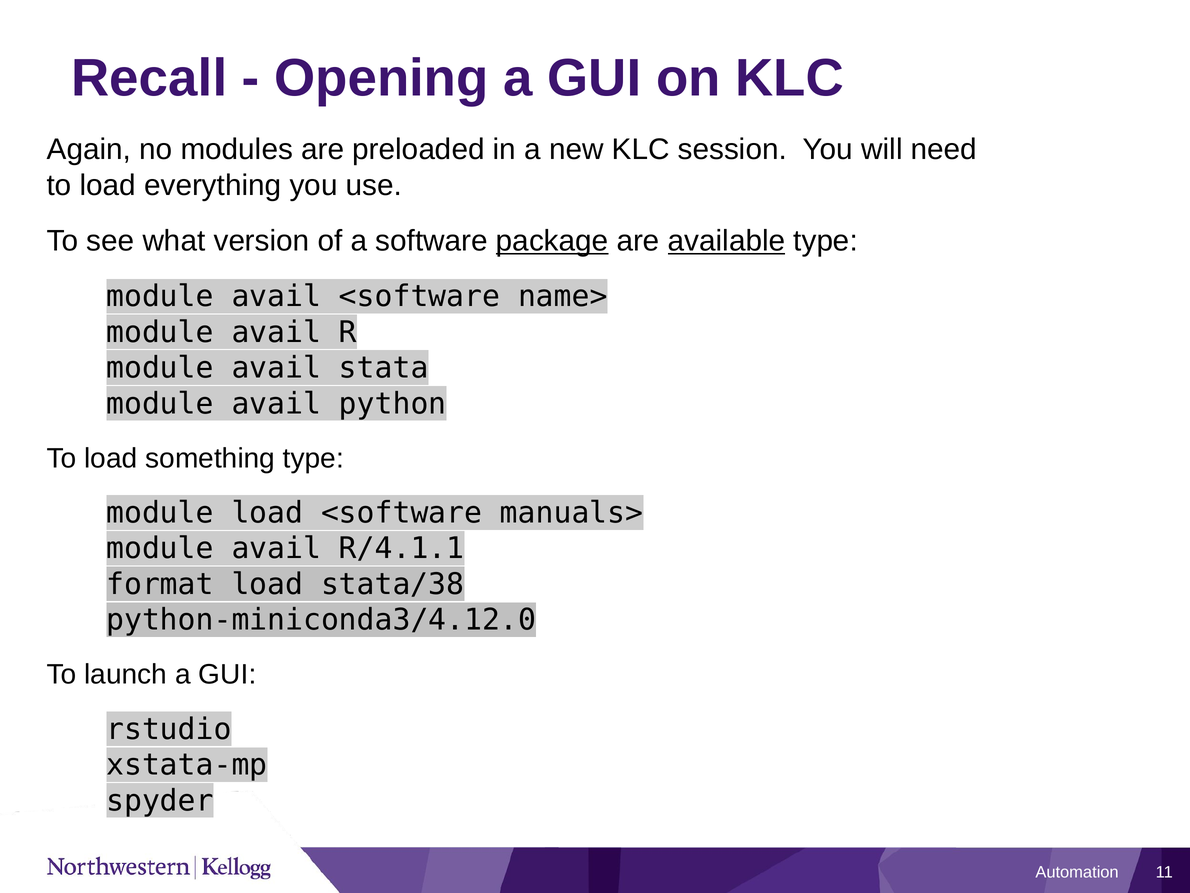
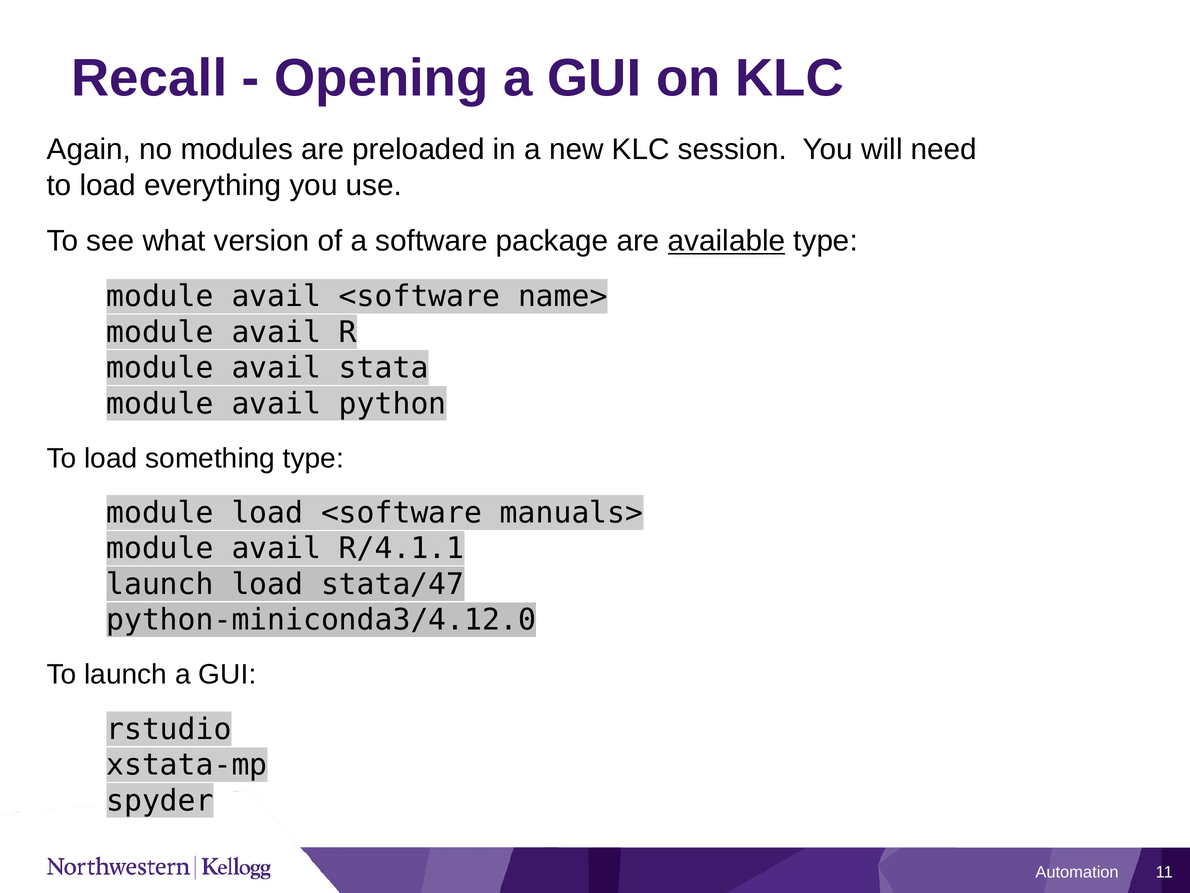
package underline: present -> none
format at (160, 584): format -> launch
stata/38: stata/38 -> stata/47
